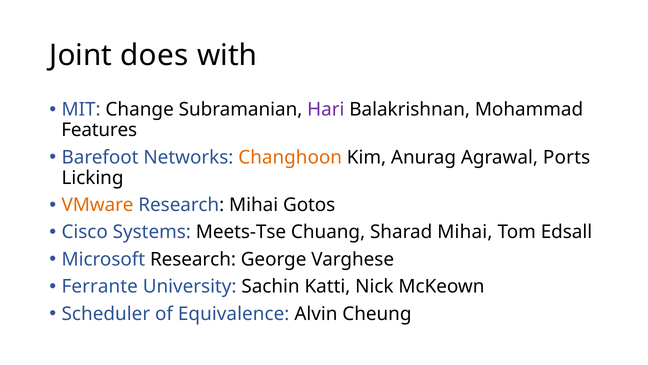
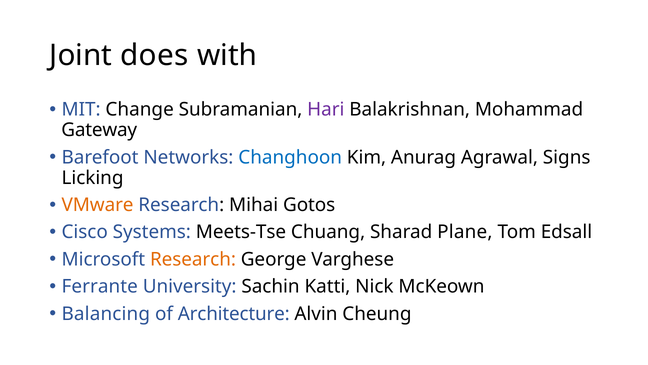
Features: Features -> Gateway
Changhoon colour: orange -> blue
Ports: Ports -> Signs
Sharad Mihai: Mihai -> Plane
Research at (193, 259) colour: black -> orange
Scheduler: Scheduler -> Balancing
Equivalence: Equivalence -> Architecture
